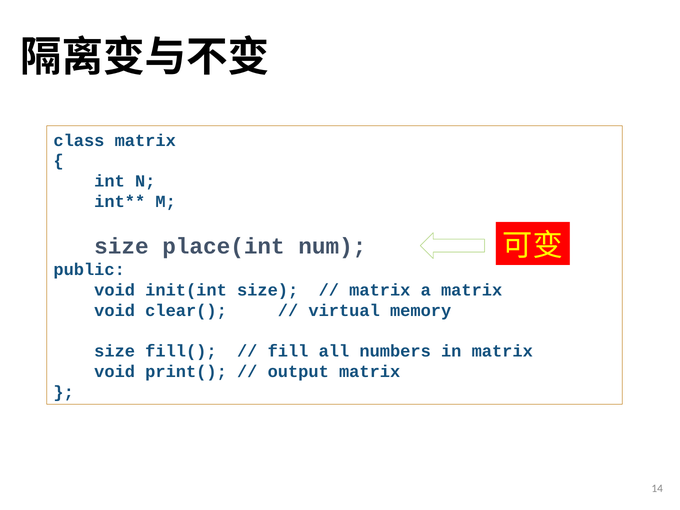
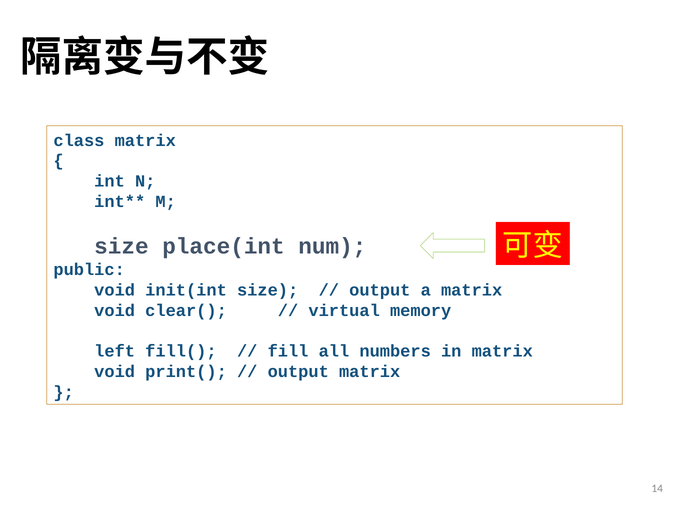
matrix at (380, 290): matrix -> output
size at (115, 351): size -> left
